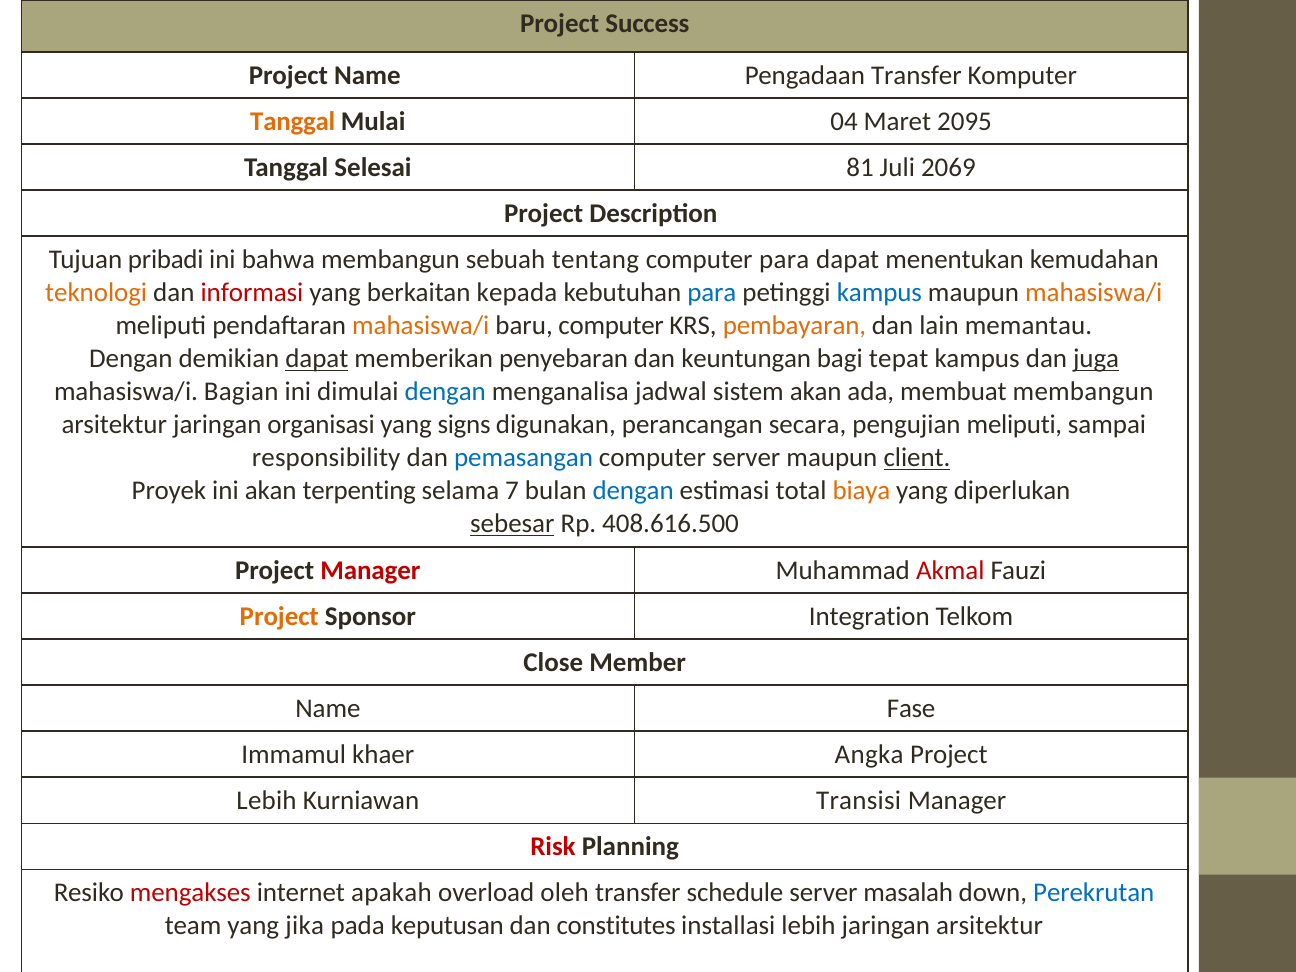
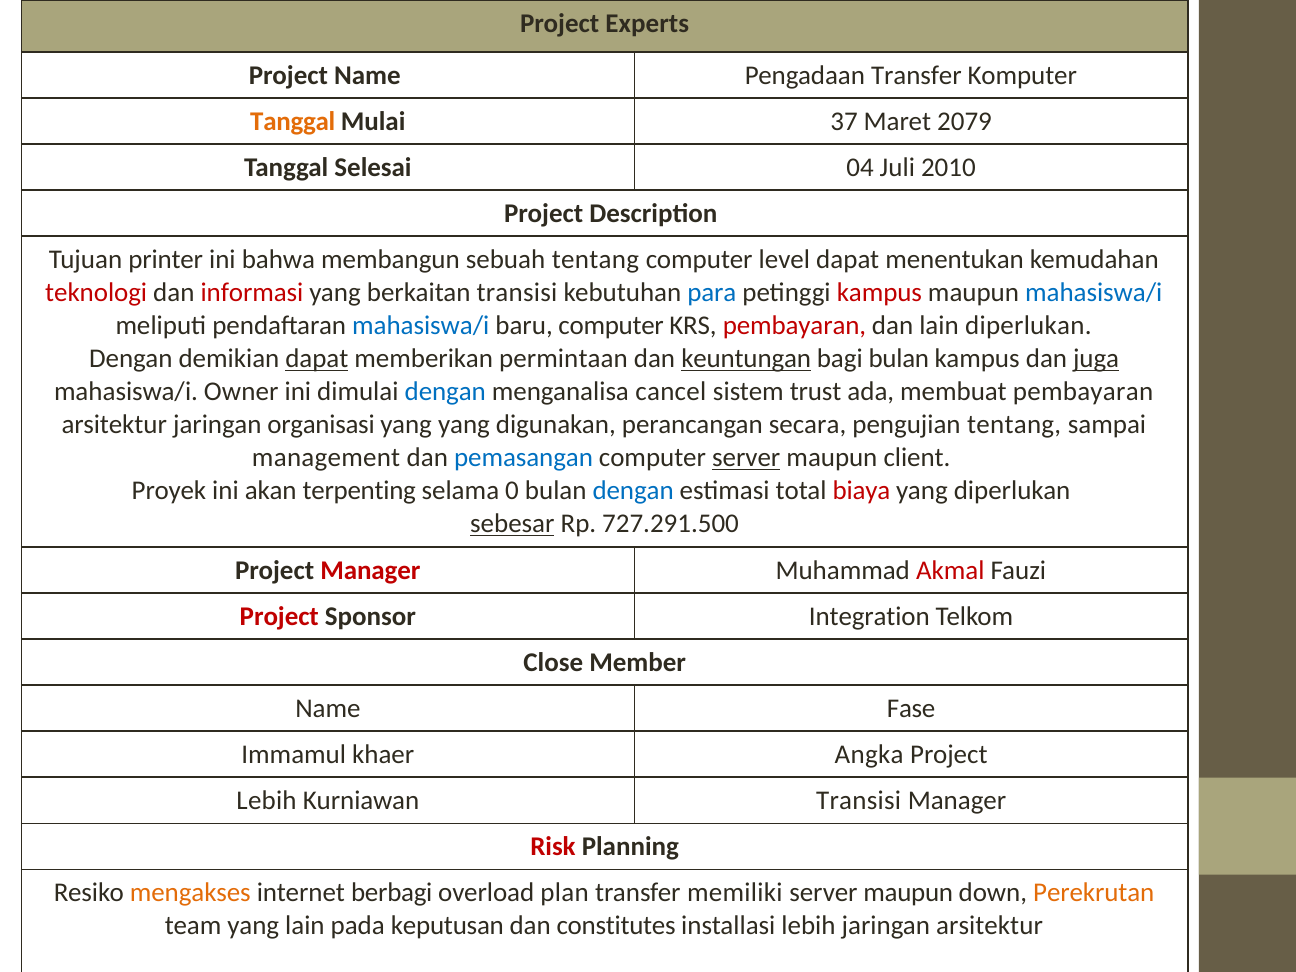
Success: Success -> Experts
04: 04 -> 37
2095: 2095 -> 2079
81: 81 -> 04
2069: 2069 -> 2010
pribadi: pribadi -> printer
computer para: para -> level
teknologi colour: orange -> red
berkaitan kepada: kepada -> transisi
kampus at (879, 293) colour: blue -> red
mahasiswa/i at (1094, 293) colour: orange -> blue
mahasiswa/i at (421, 326) colour: orange -> blue
pembayaran at (794, 326) colour: orange -> red
lain memantau: memantau -> diperlukan
penyebaran: penyebaran -> permintaan
keuntungan underline: none -> present
bagi tepat: tepat -> bulan
Bagian: Bagian -> Owner
jadwal: jadwal -> cancel
sistem akan: akan -> trust
membuat membangun: membangun -> pembayaran
yang signs: signs -> yang
pengujian meliputi: meliputi -> tentang
responsibility: responsibility -> management
server at (746, 458) underline: none -> present
client underline: present -> none
7: 7 -> 0
biaya colour: orange -> red
408.616.500: 408.616.500 -> 727.291.500
Project at (279, 616) colour: orange -> red
mengakses colour: red -> orange
apakah: apakah -> berbagi
oleh: oleh -> plan
schedule: schedule -> memiliki
masalah at (908, 893): masalah -> maupun
Perekrutan colour: blue -> orange
yang jika: jika -> lain
